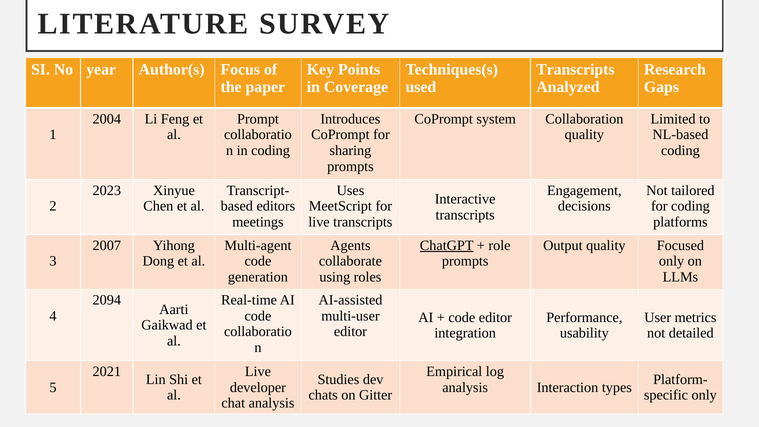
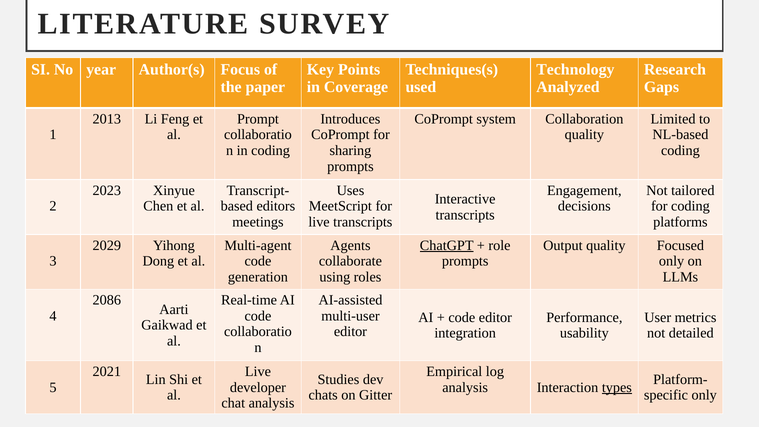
Transcripts at (575, 70): Transcripts -> Technology
2004: 2004 -> 2013
2007: 2007 -> 2029
2094: 2094 -> 2086
types underline: none -> present
